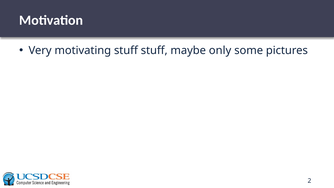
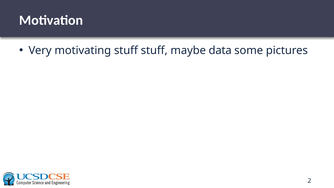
only: only -> data
